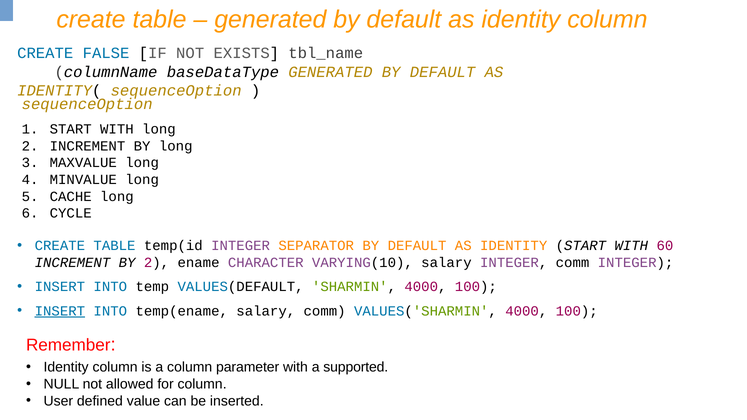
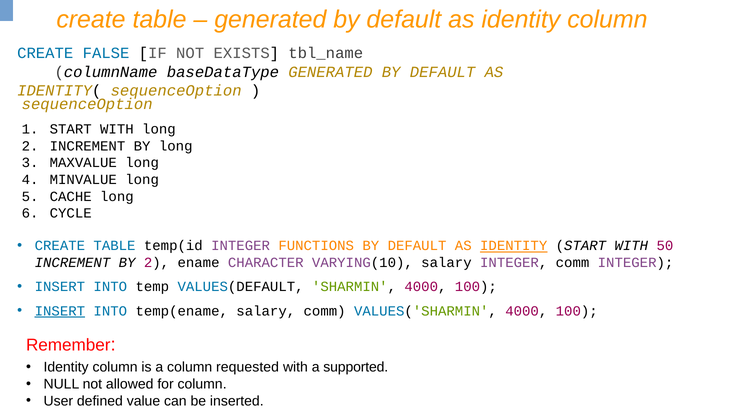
SEPARATOR: SEPARATOR -> FUNCTIONS
IDENTITY at (514, 246) underline: none -> present
60: 60 -> 50
parameter: parameter -> requested
